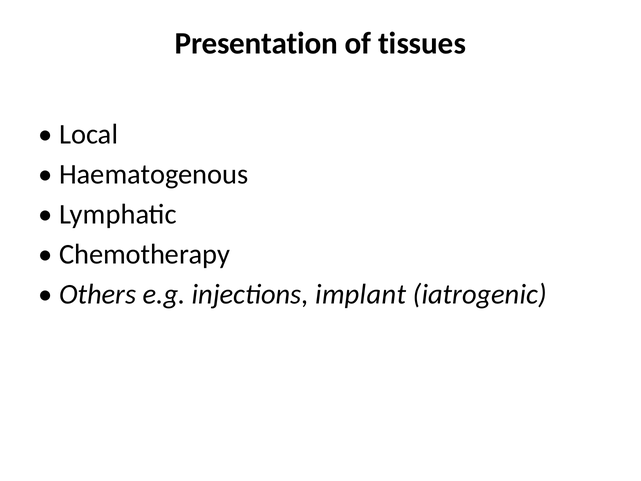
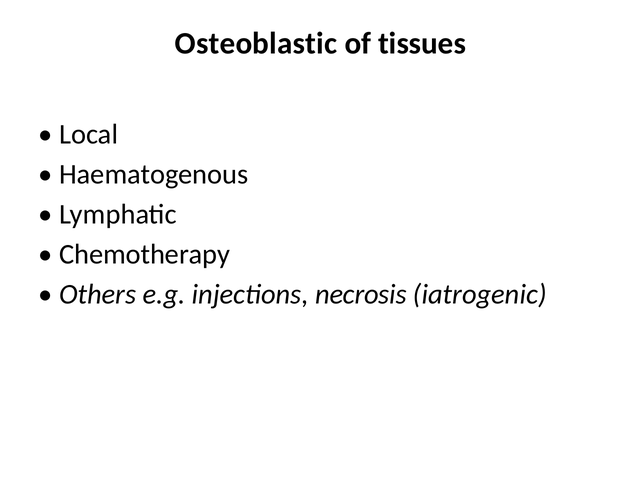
Presentation: Presentation -> Osteoblastic
implant: implant -> necrosis
